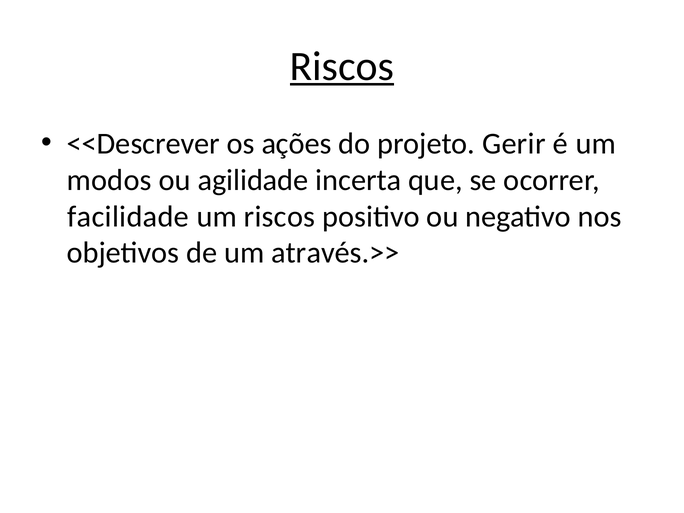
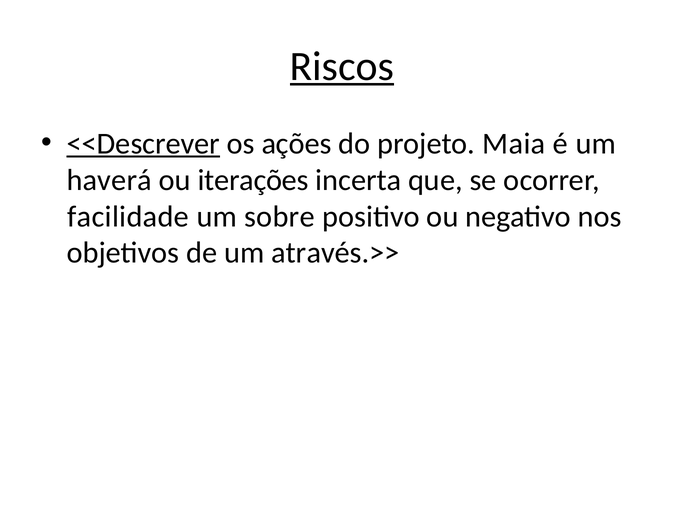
<<Descrever underline: none -> present
Gerir: Gerir -> Maia
modos: modos -> haverá
agilidade: agilidade -> iterações
um riscos: riscos -> sobre
